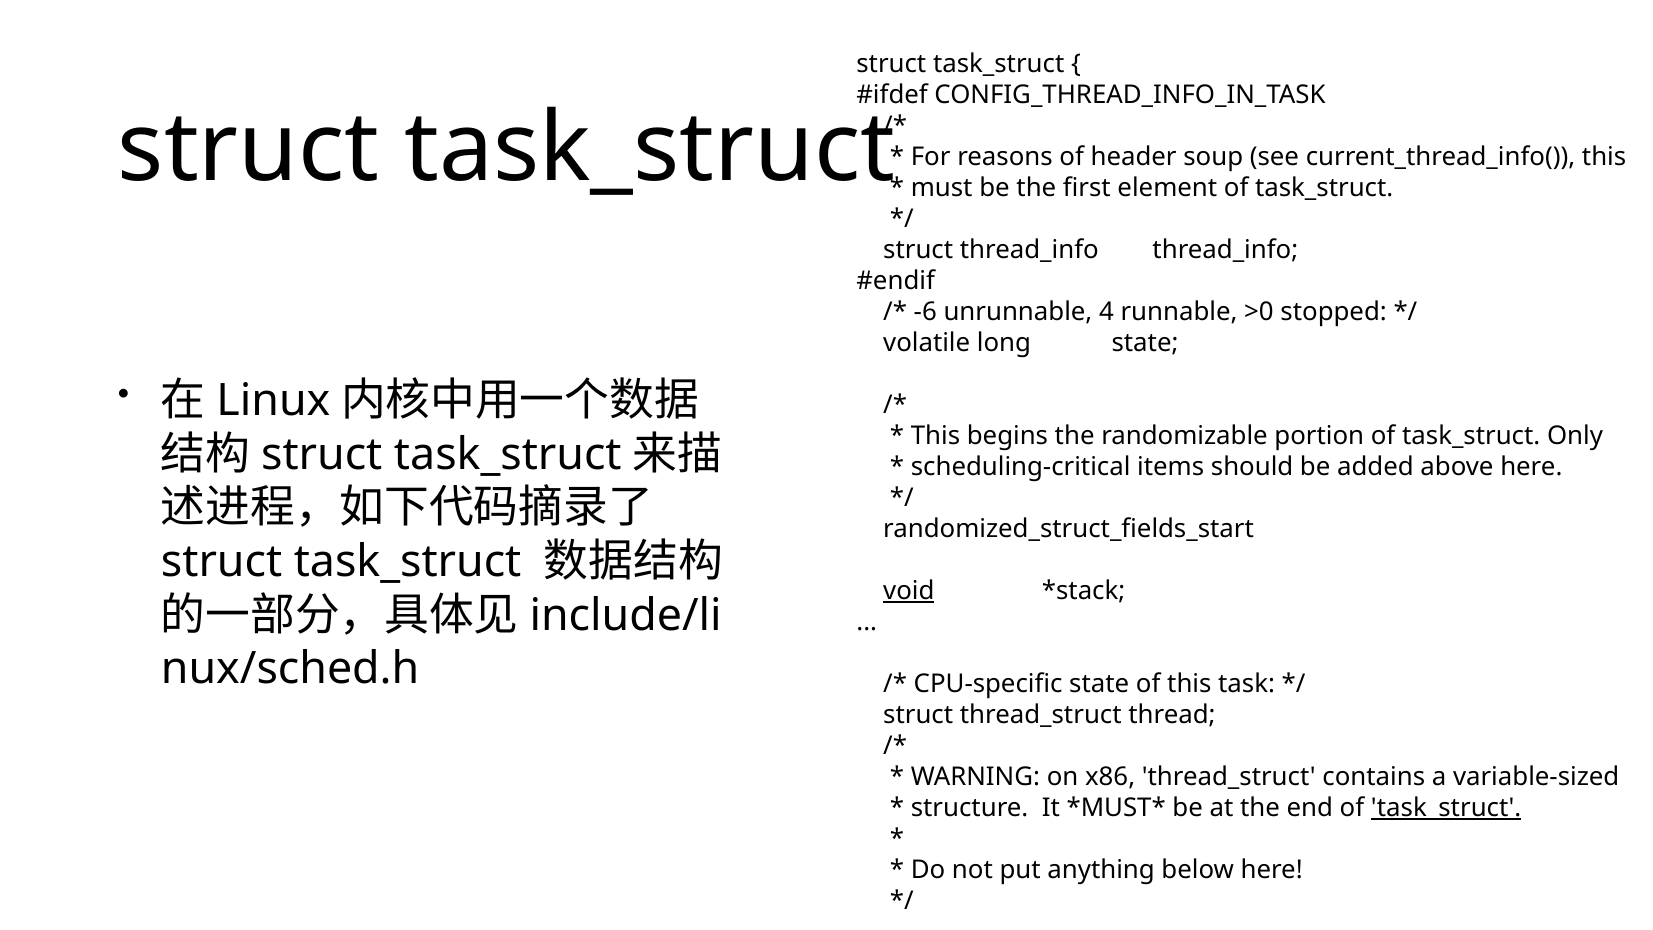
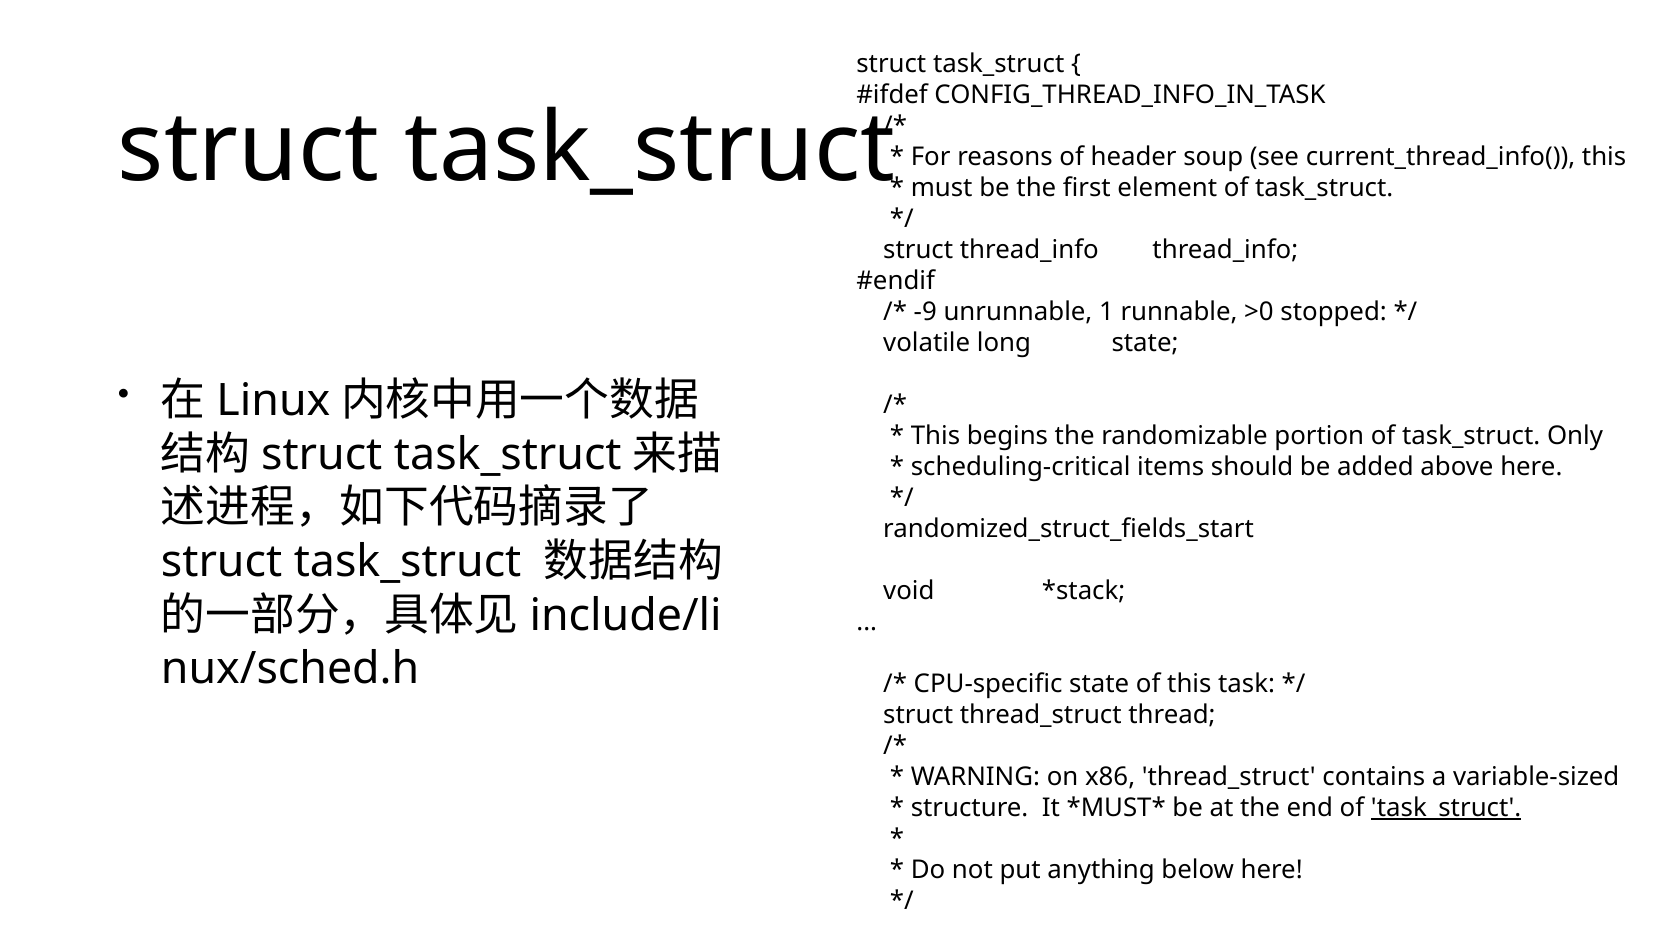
-6: -6 -> -9
4: 4 -> 1
void underline: present -> none
